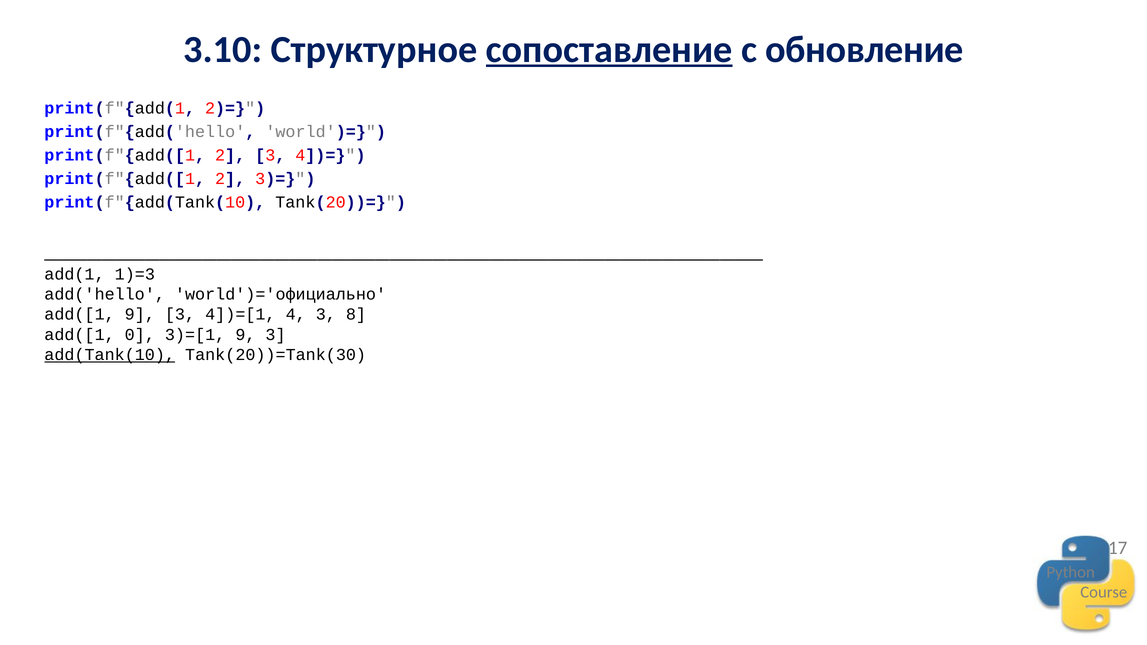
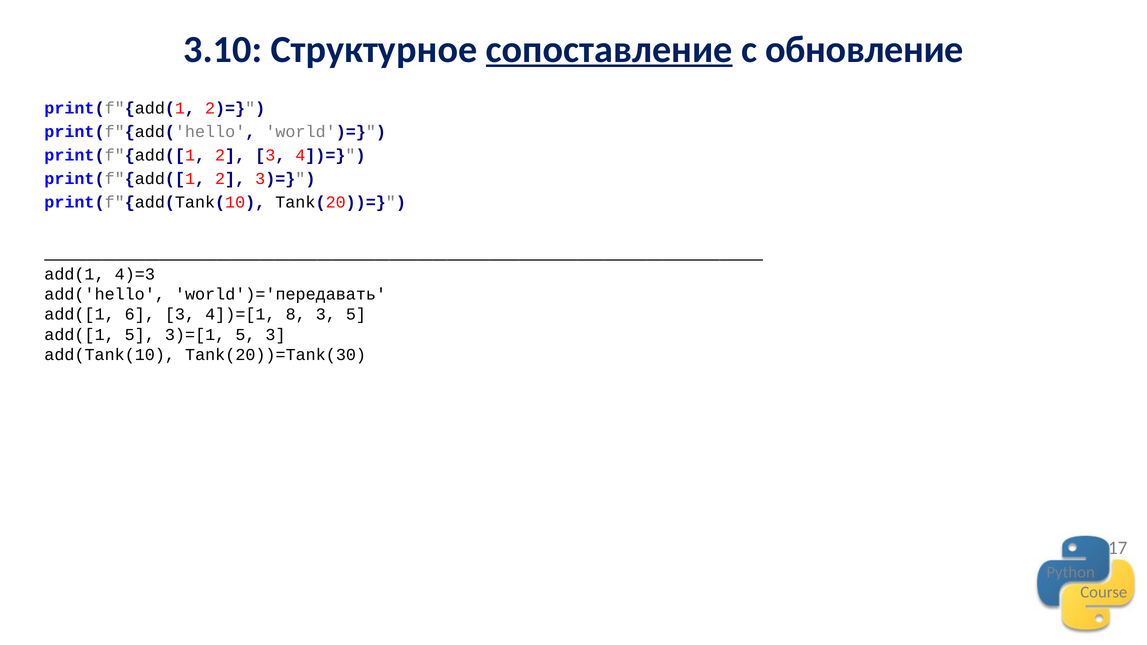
1)=3: 1)=3 -> 4)=3
world')='официально: world')='официально -> world')='передавать
add([1 9: 9 -> 6
4: 4 -> 8
3 8: 8 -> 5
add([1 0: 0 -> 5
3)=[1 9: 9 -> 5
add(Tank(10 underline: present -> none
